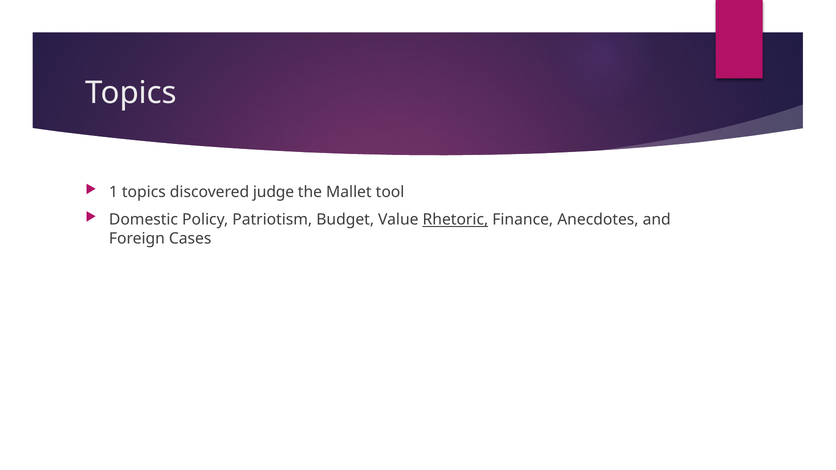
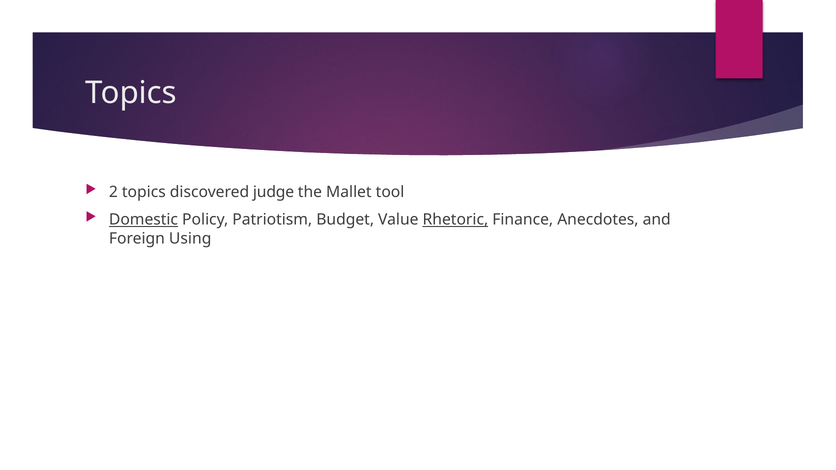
1: 1 -> 2
Domestic underline: none -> present
Cases: Cases -> Using
